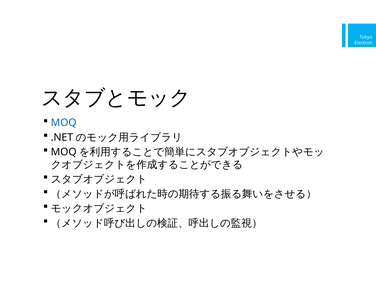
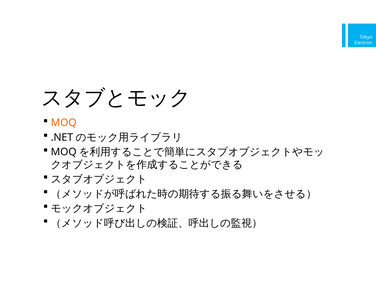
MOQ colour: blue -> orange
